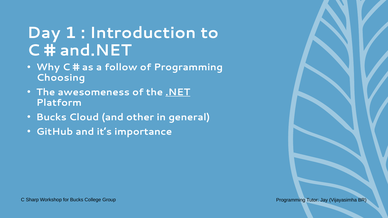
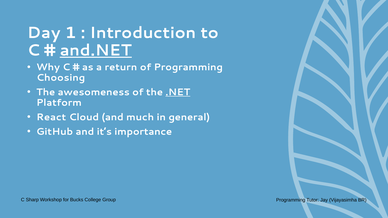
and.NET underline: none -> present
follow: follow -> return
Bucks at (51, 117): Bucks -> React
other: other -> much
